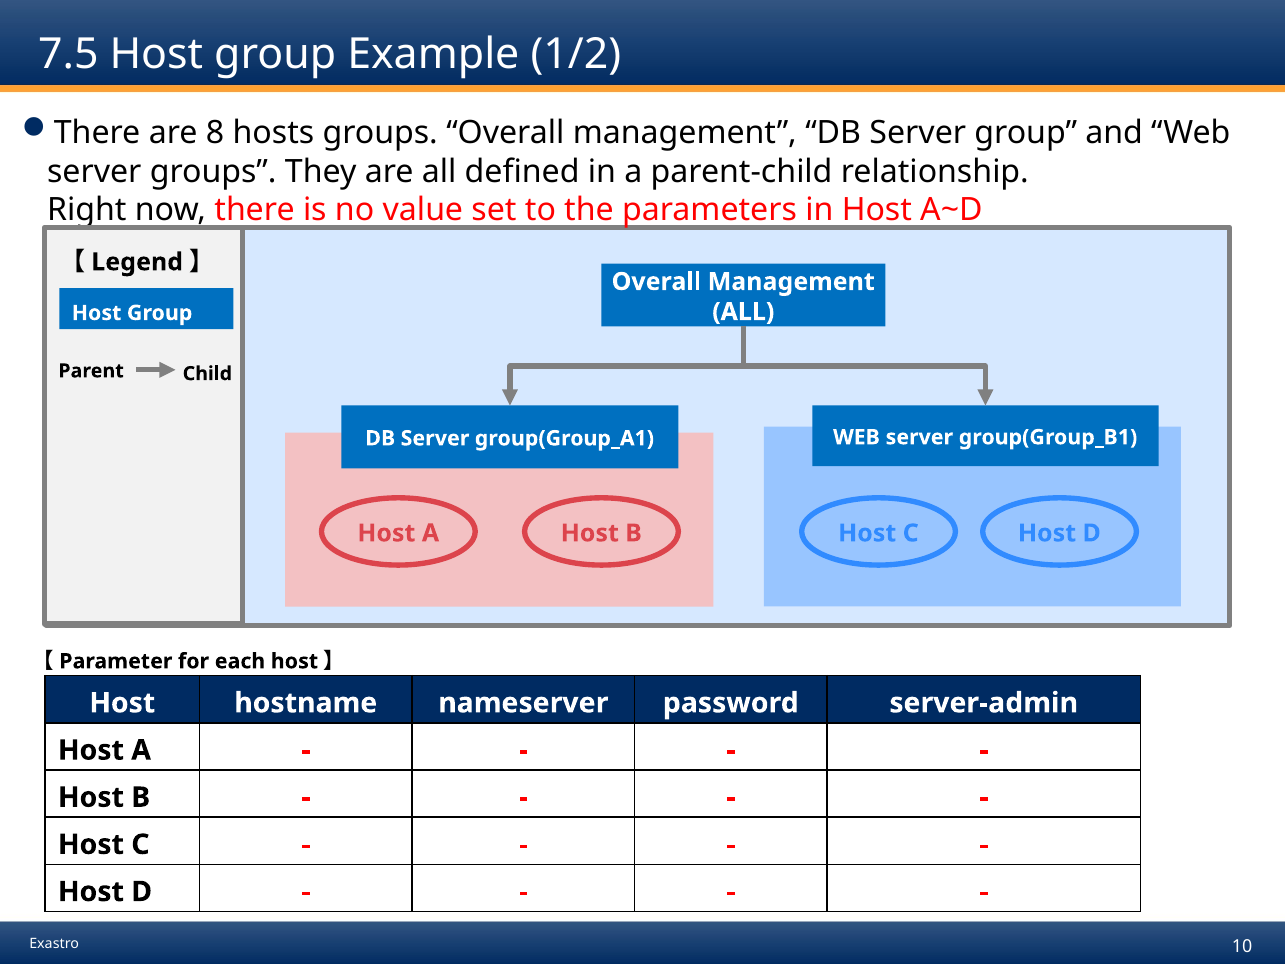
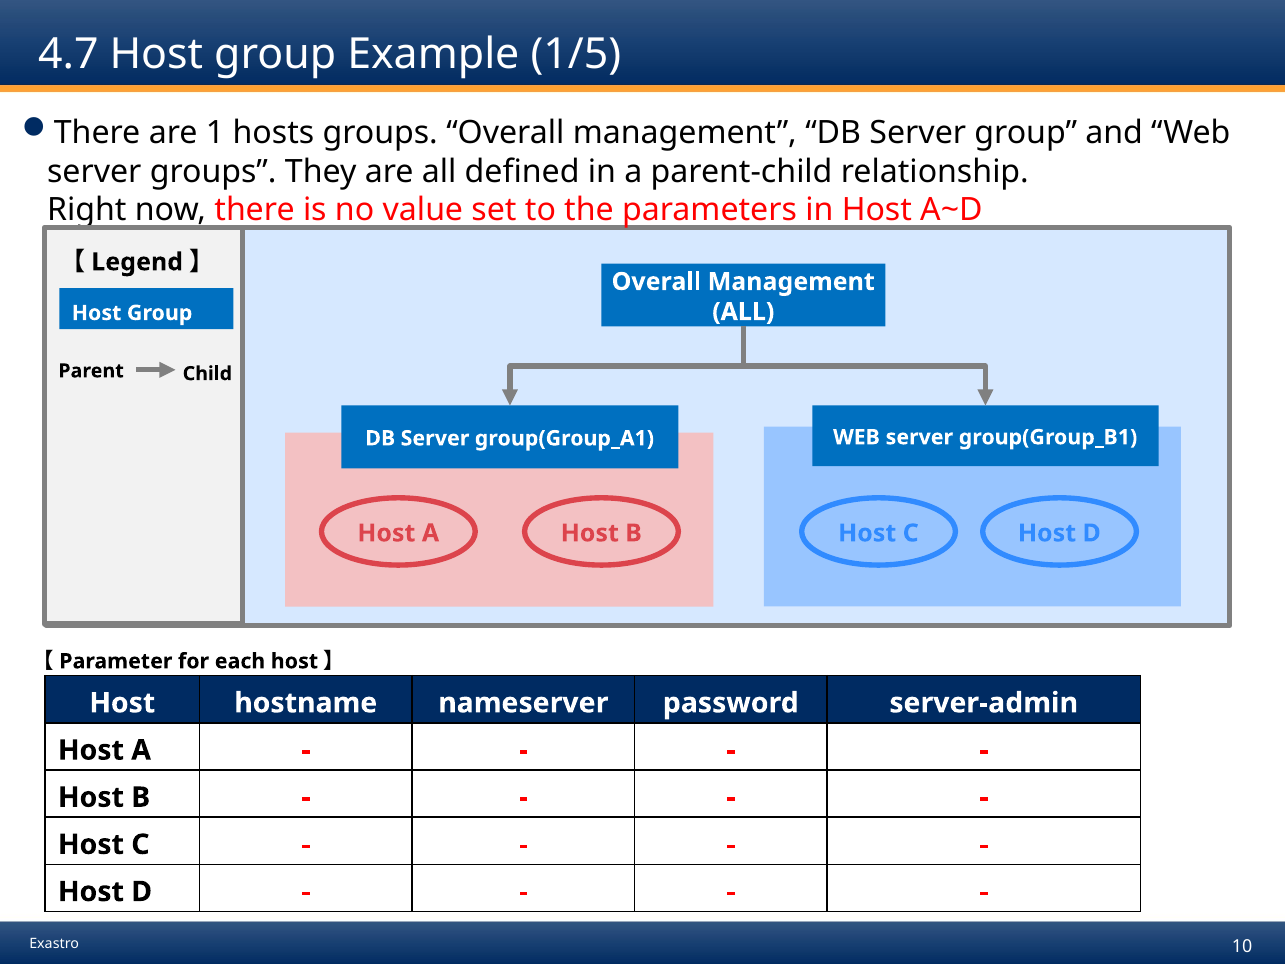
7.5: 7.5 -> 4.7
1/2: 1/2 -> 1/5
8: 8 -> 1
